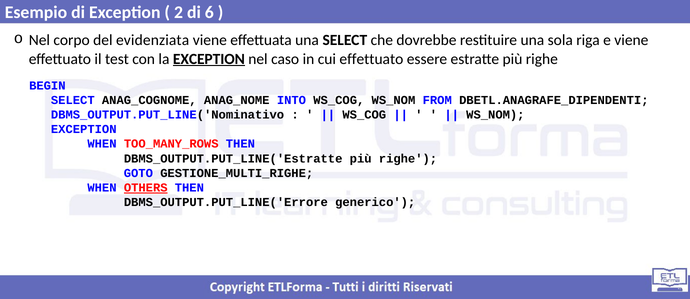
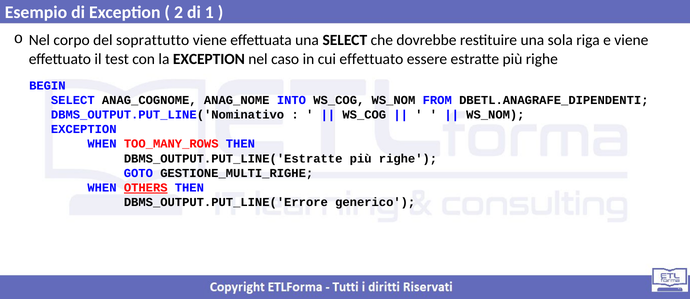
6: 6 -> 1
evidenziata: evidenziata -> soprattutto
EXCEPTION at (209, 59) underline: present -> none
